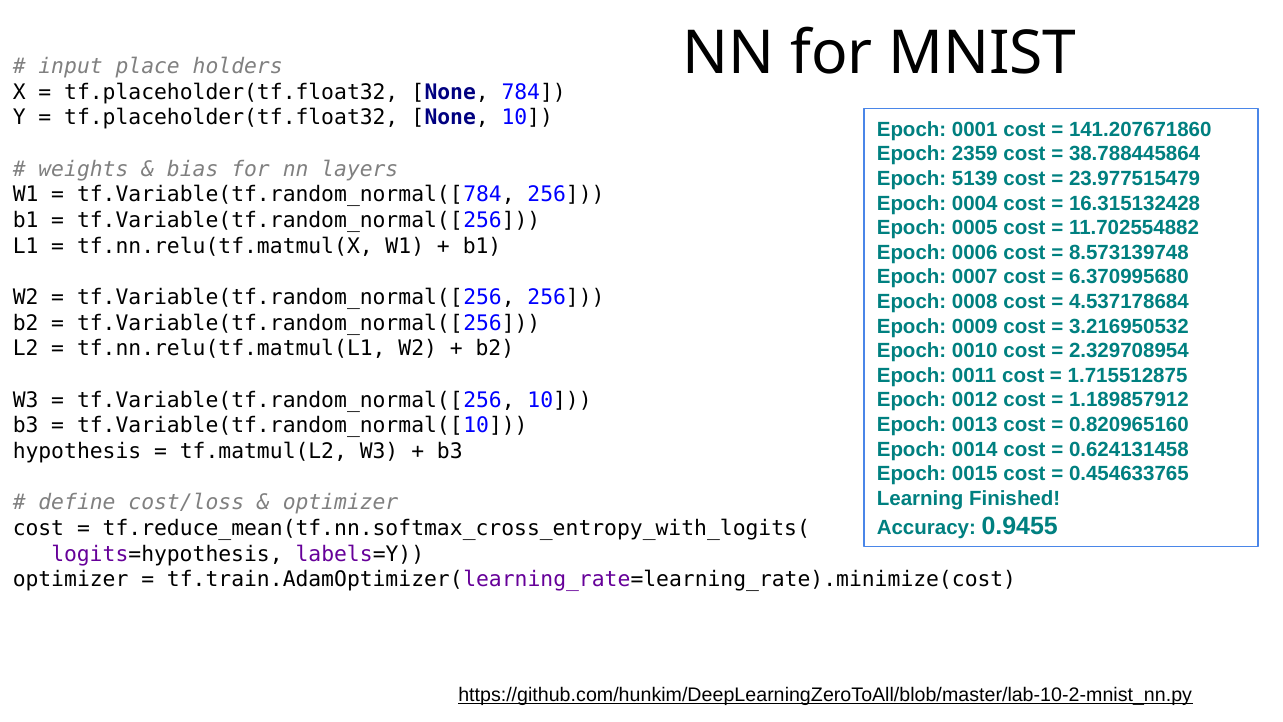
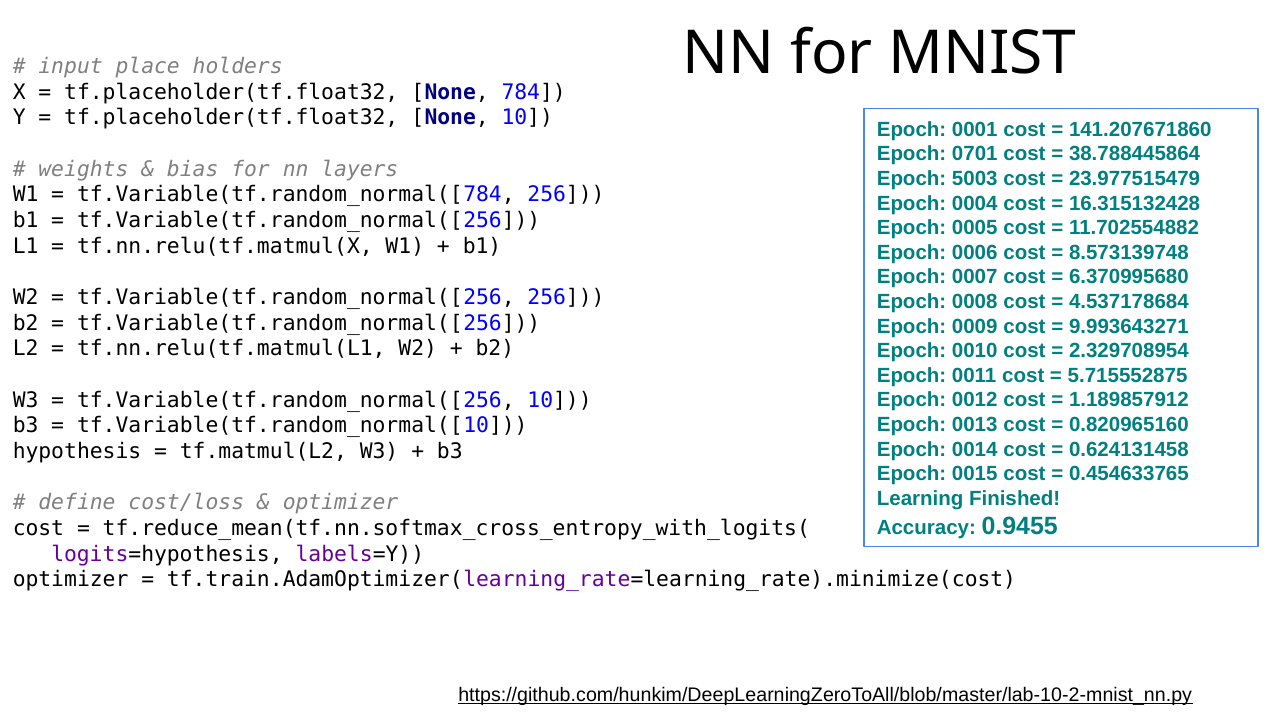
2359: 2359 -> 0701
5139: 5139 -> 5003
3.216950532: 3.216950532 -> 9.993643271
1.715512875: 1.715512875 -> 5.715552875
